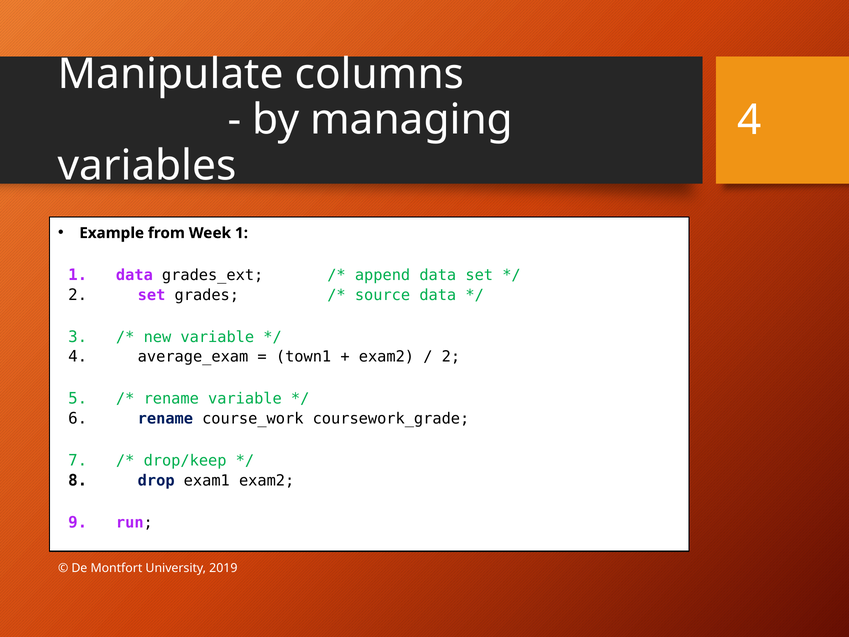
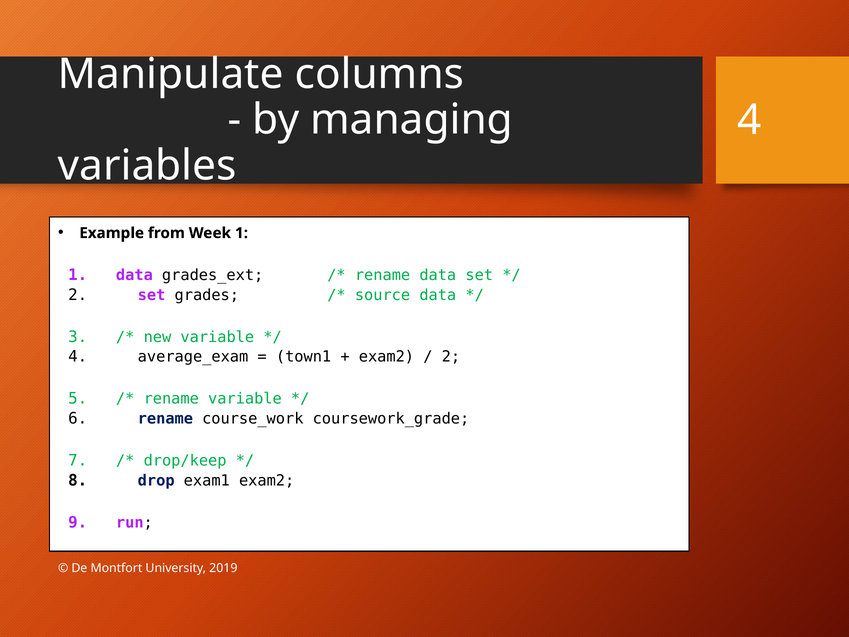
append at (383, 275): append -> rename
